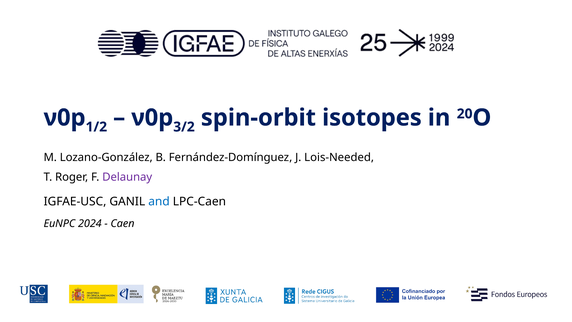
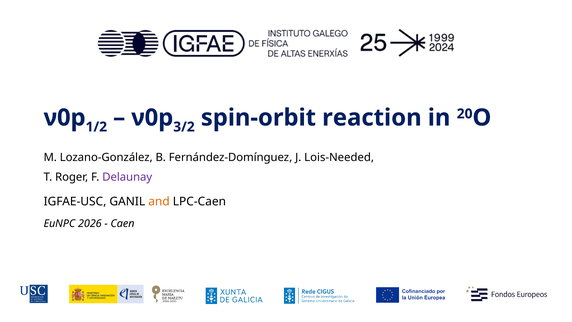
isotopes: isotopes -> reaction
and colour: blue -> orange
2024: 2024 -> 2026
